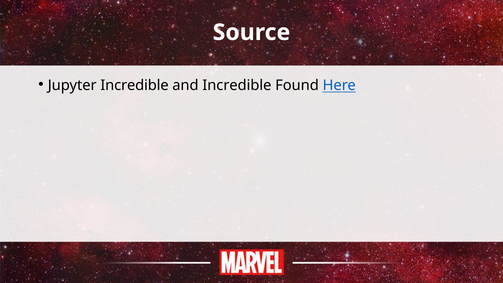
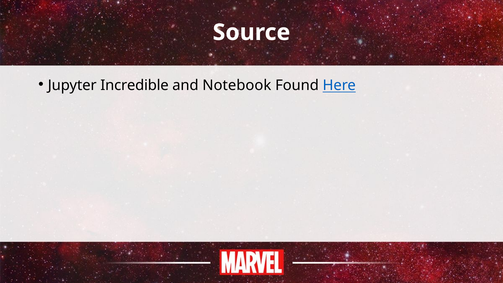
and Incredible: Incredible -> Notebook
